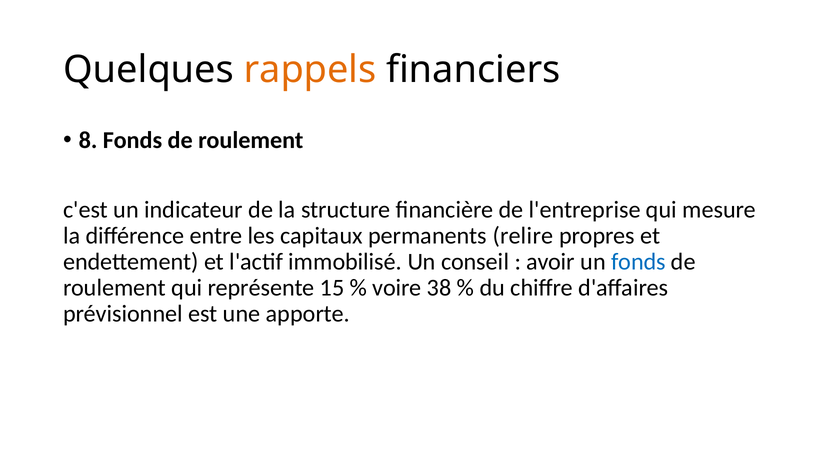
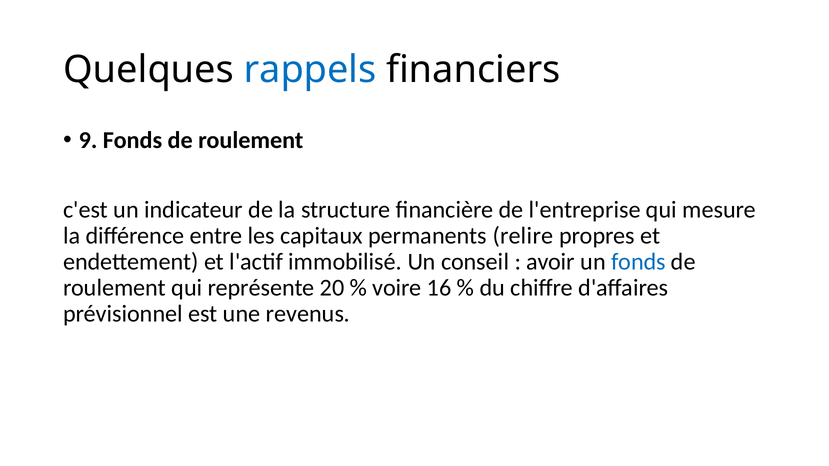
rappels colour: orange -> blue
8: 8 -> 9
15: 15 -> 20
38: 38 -> 16
apporte: apporte -> revenus
